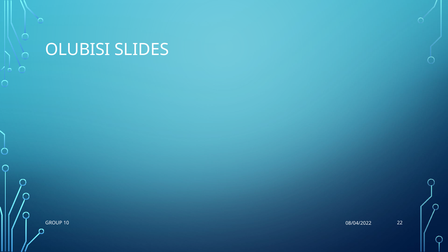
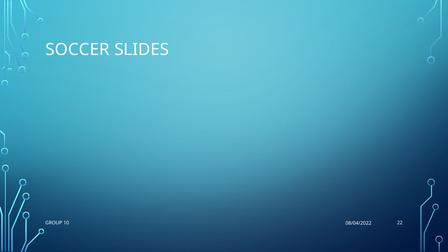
OLUBISI: OLUBISI -> SOCCER
